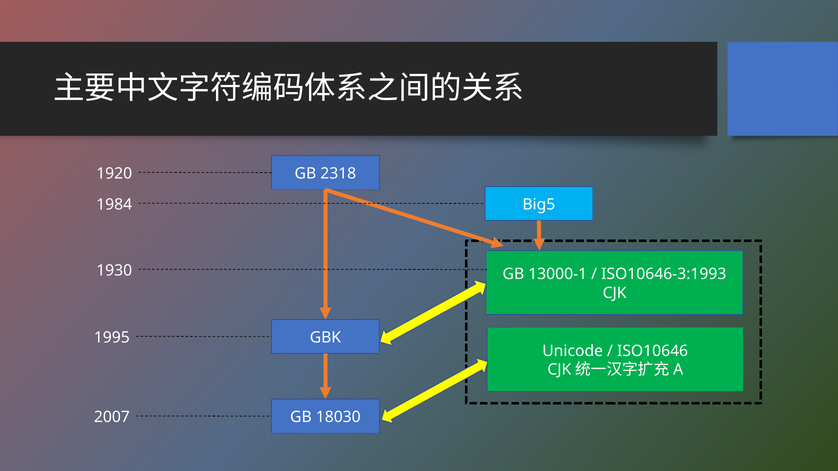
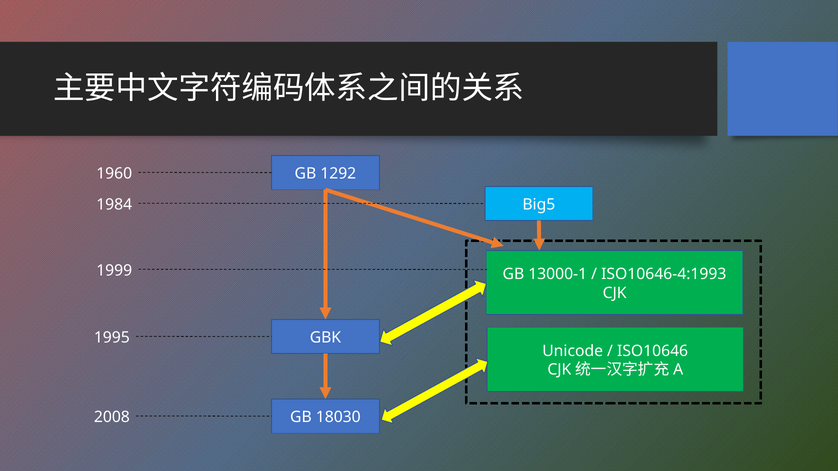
1920: 1920 -> 1960
2318: 2318 -> 1292
1930: 1930 -> 1999
ISO10646-3:1993: ISO10646-3:1993 -> ISO10646-4:1993
2007: 2007 -> 2008
